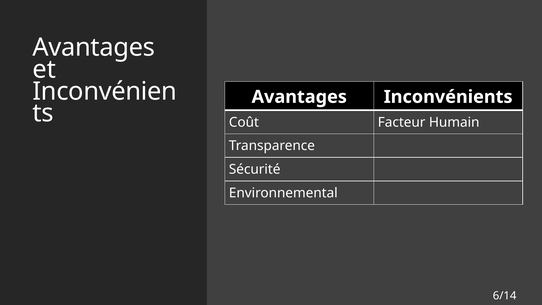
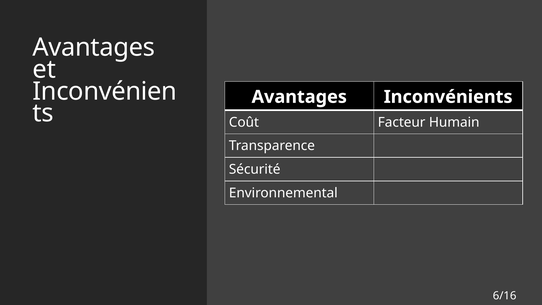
6/14: 6/14 -> 6/16
